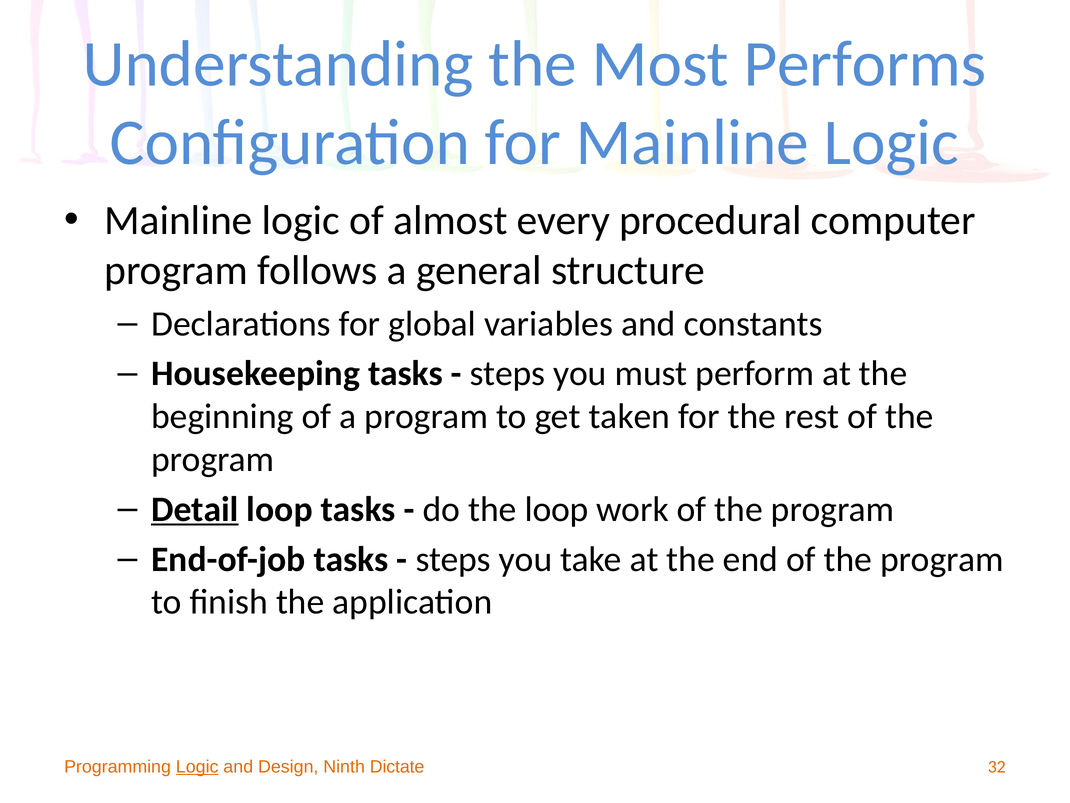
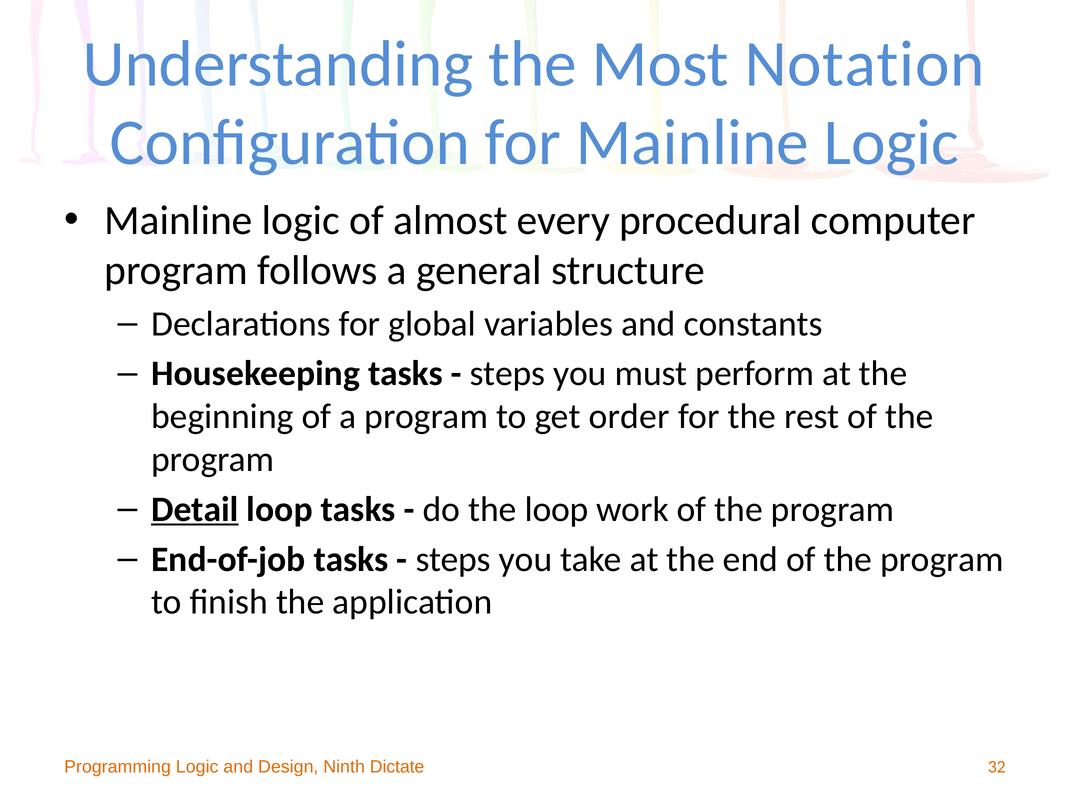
Performs: Performs -> Notation
taken: taken -> order
Logic at (197, 766) underline: present -> none
